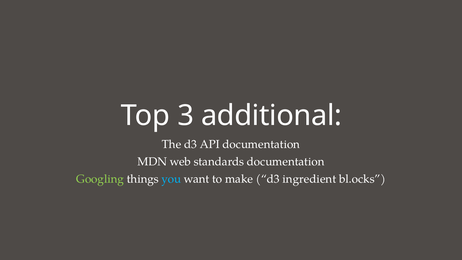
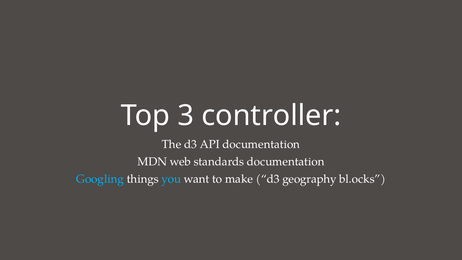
additional: additional -> controller
Googling colour: light green -> light blue
ingredient: ingredient -> geography
